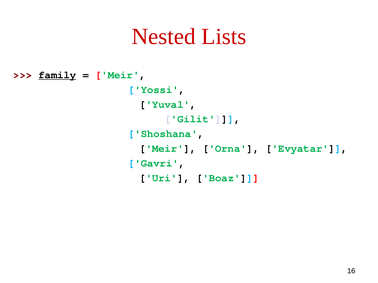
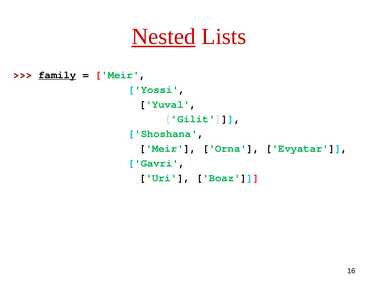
Nested underline: none -> present
